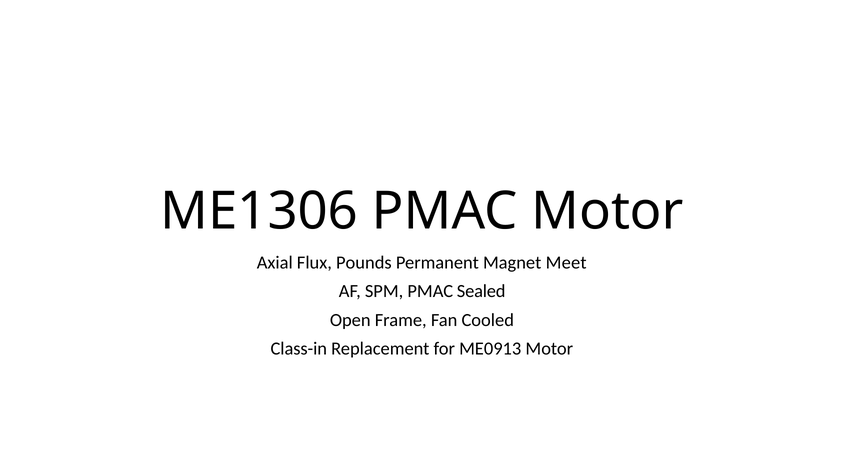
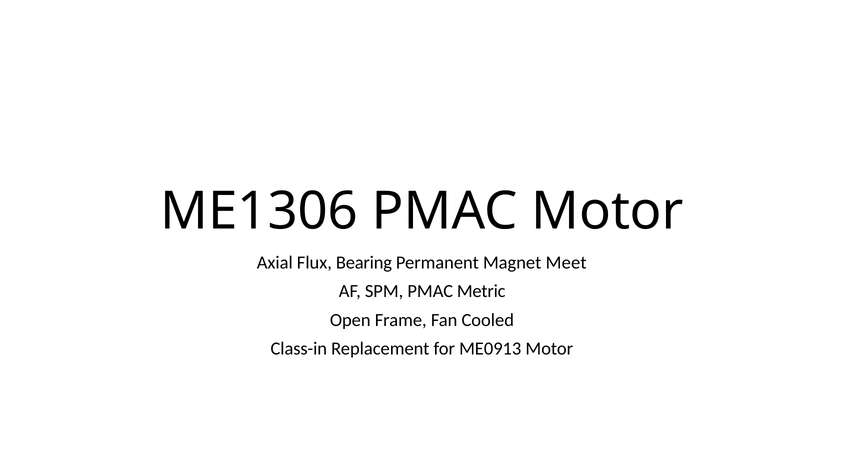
Pounds: Pounds -> Bearing
Sealed: Sealed -> Metric
